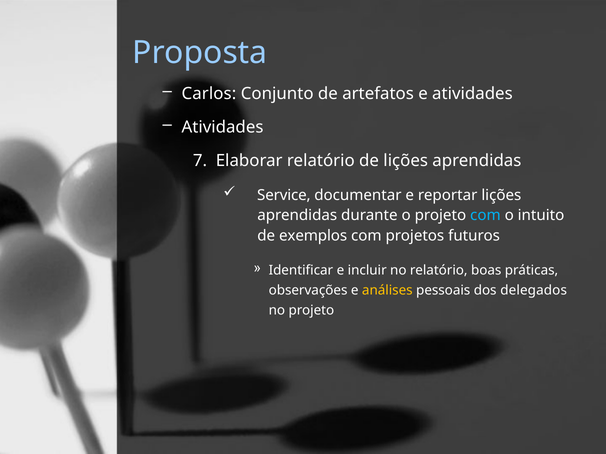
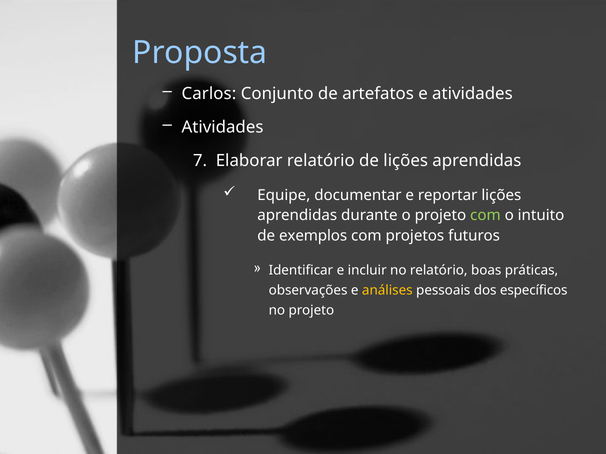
Service: Service -> Equipe
com at (485, 216) colour: light blue -> light green
delegados: delegados -> específicos
